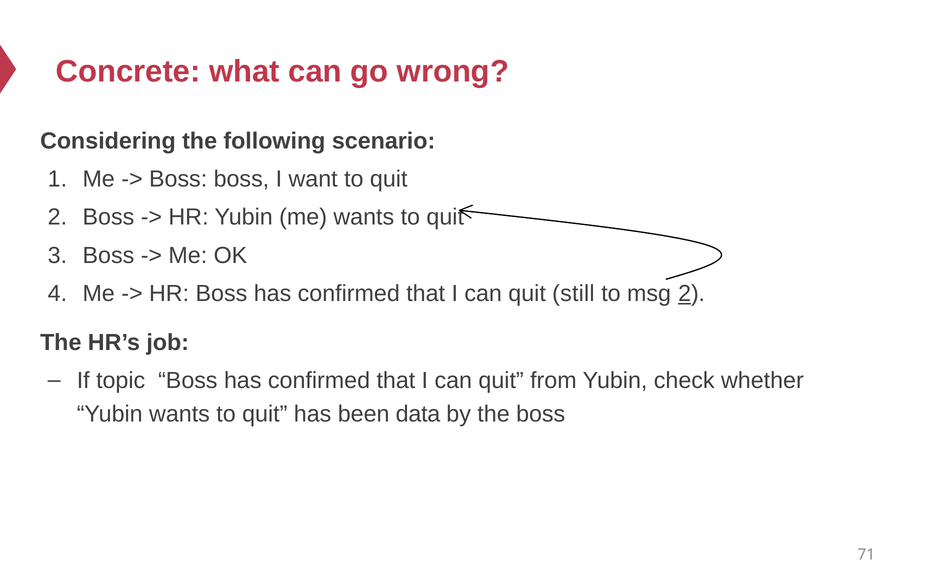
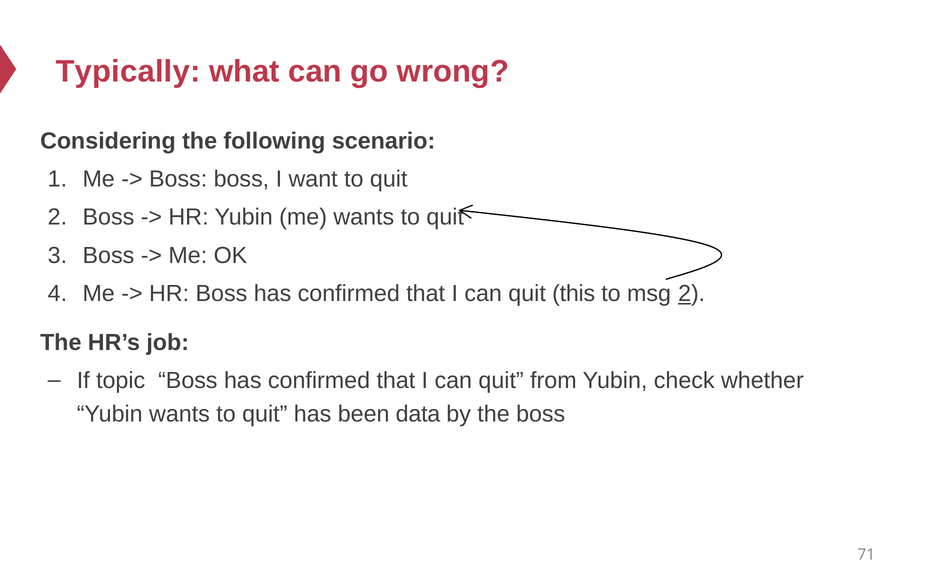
Concrete: Concrete -> Typically
still: still -> this
